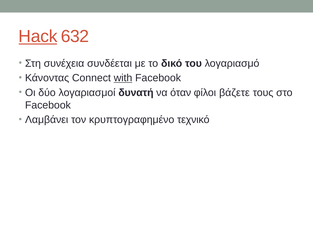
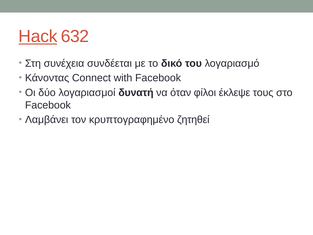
with underline: present -> none
βάζετε: βάζετε -> έκλεψε
τεχνικό: τεχνικό -> ζητηθεί
